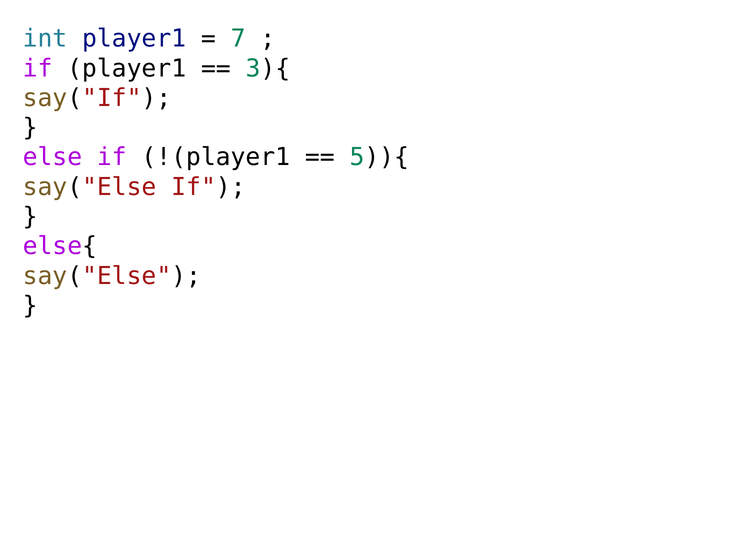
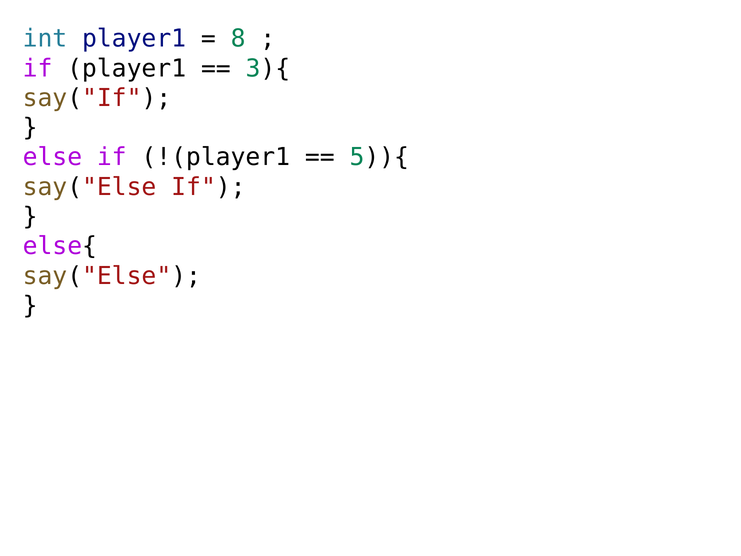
7: 7 -> 8
